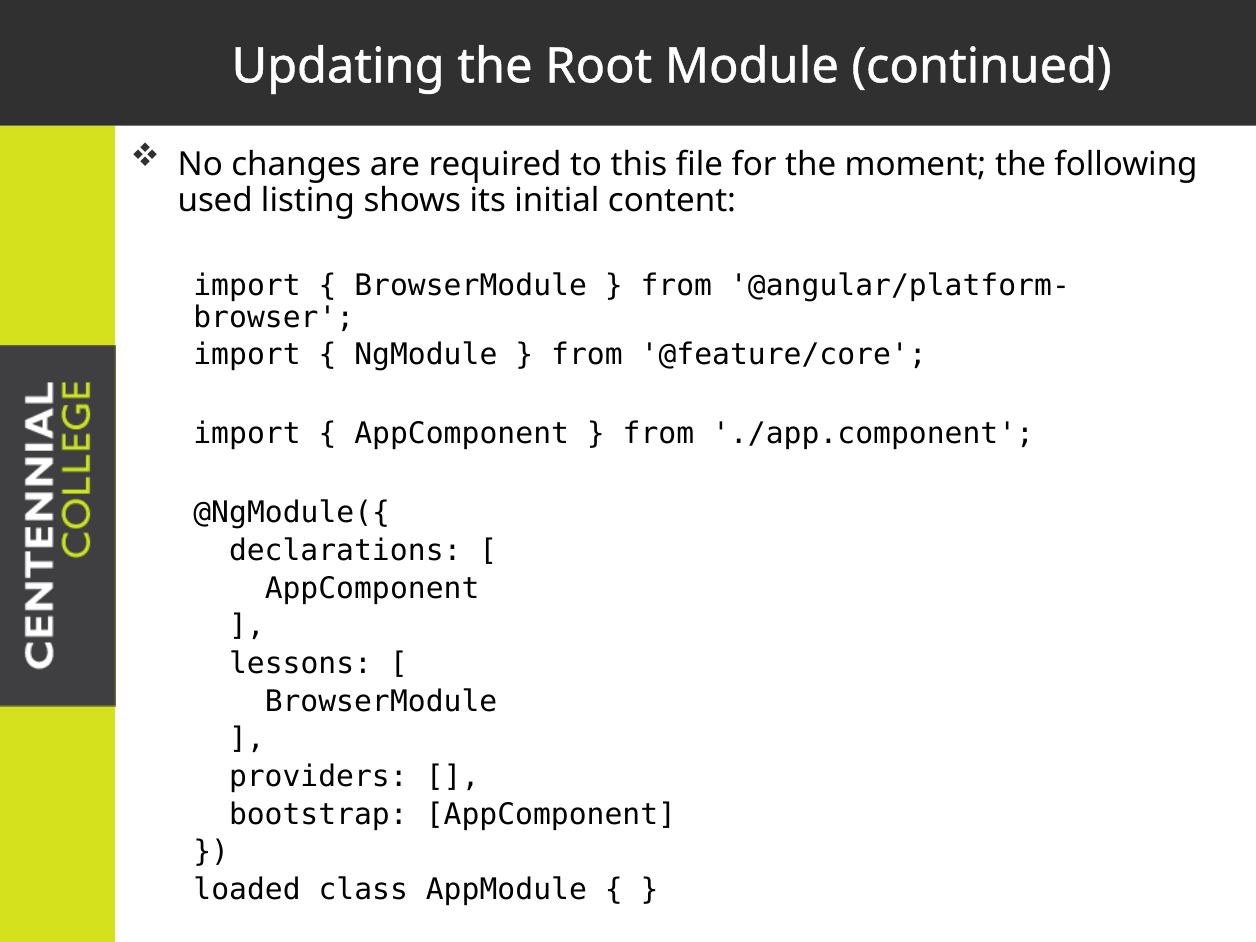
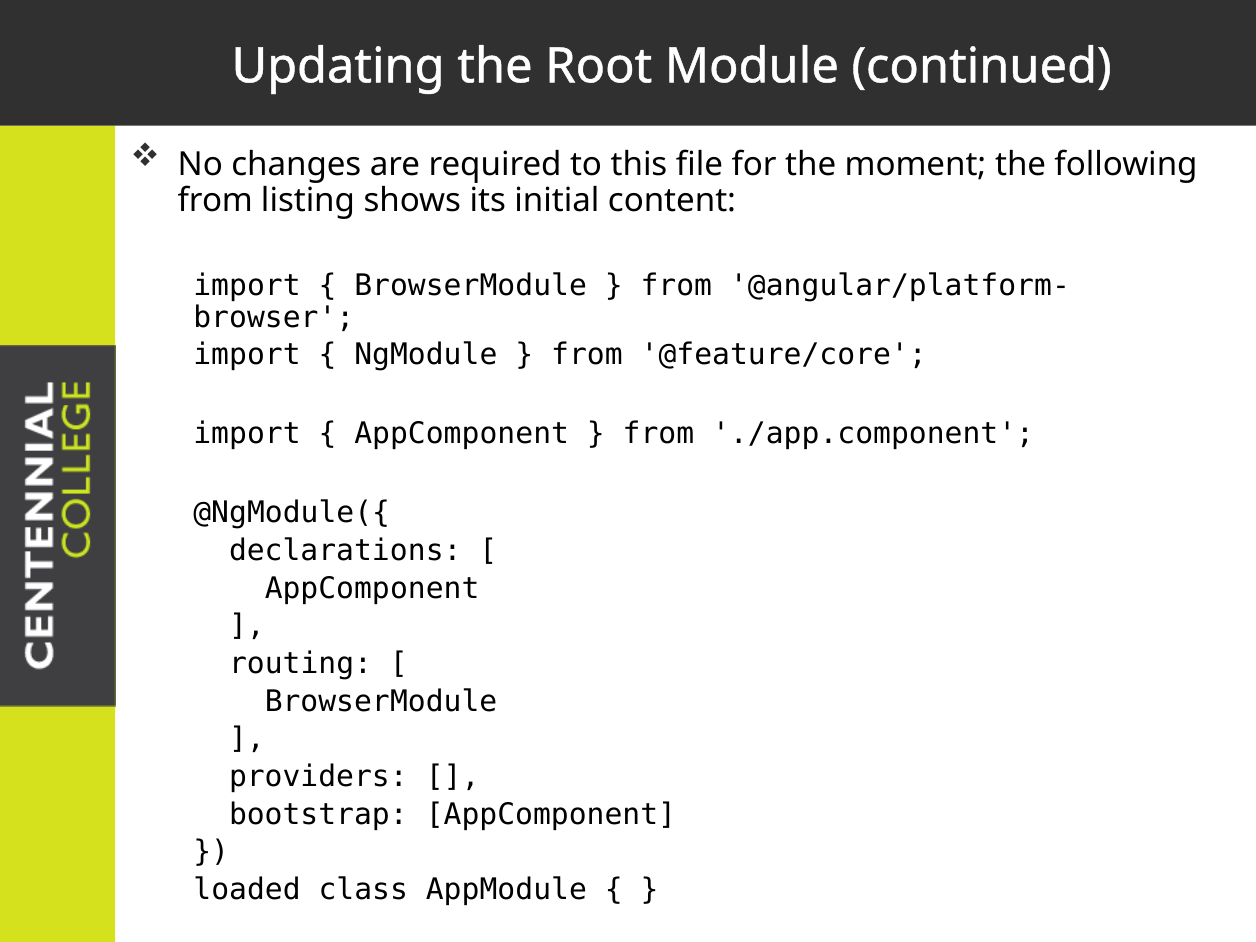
used at (215, 200): used -> from
lessons: lessons -> routing
